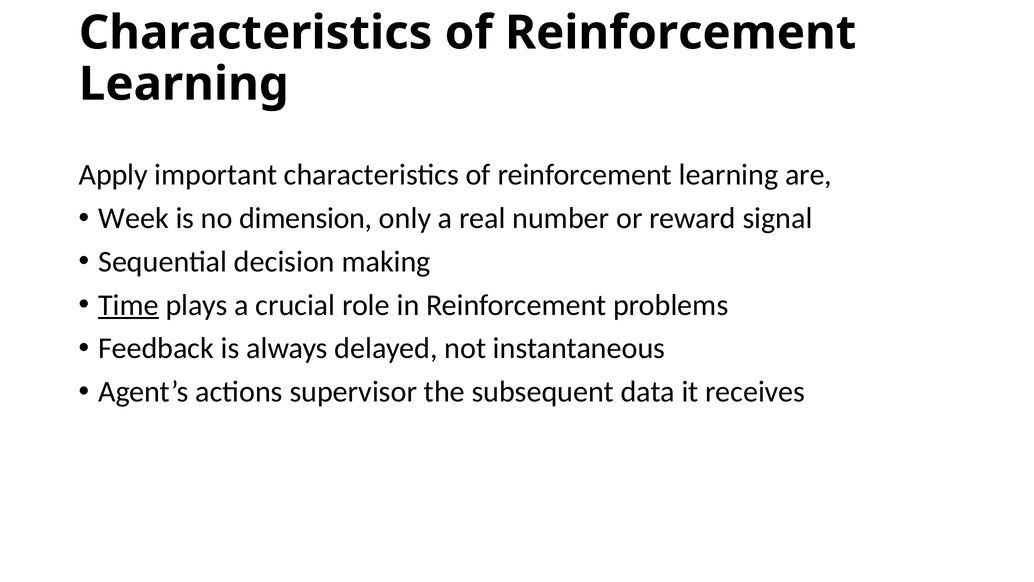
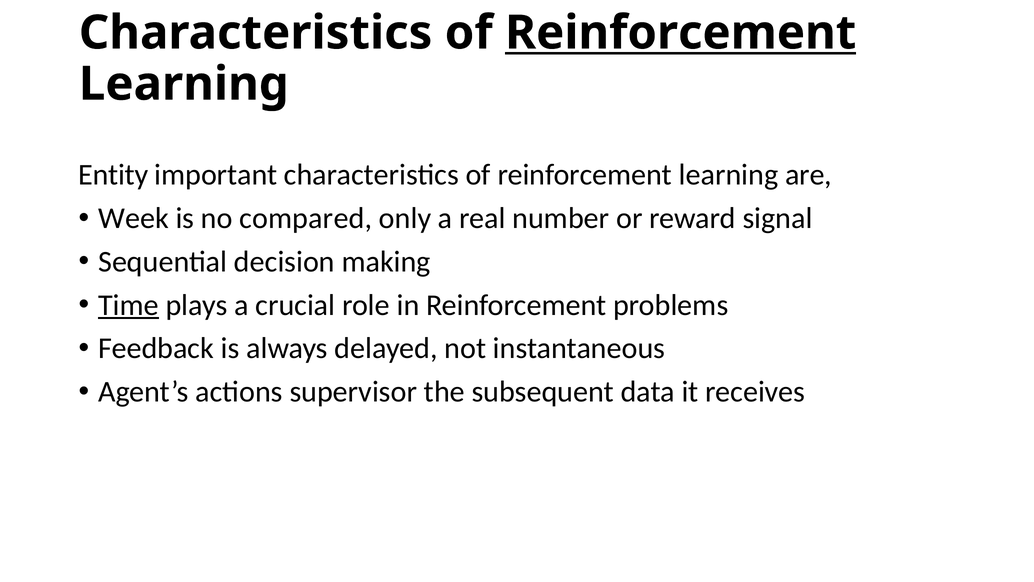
Reinforcement at (681, 33) underline: none -> present
Apply: Apply -> Entity
dimension: dimension -> compared
